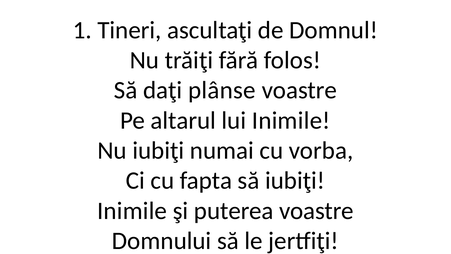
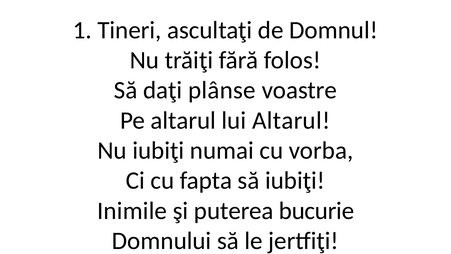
lui Inimile: Inimile -> Altarul
puterea voastre: voastre -> bucurie
